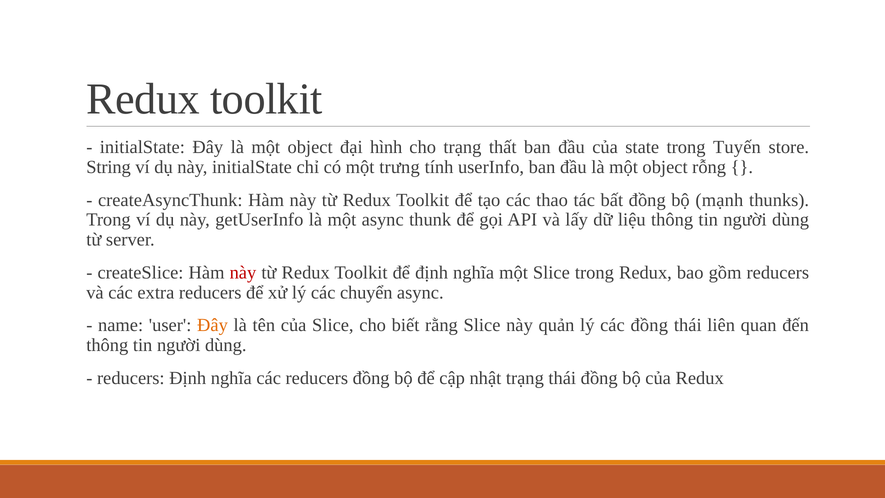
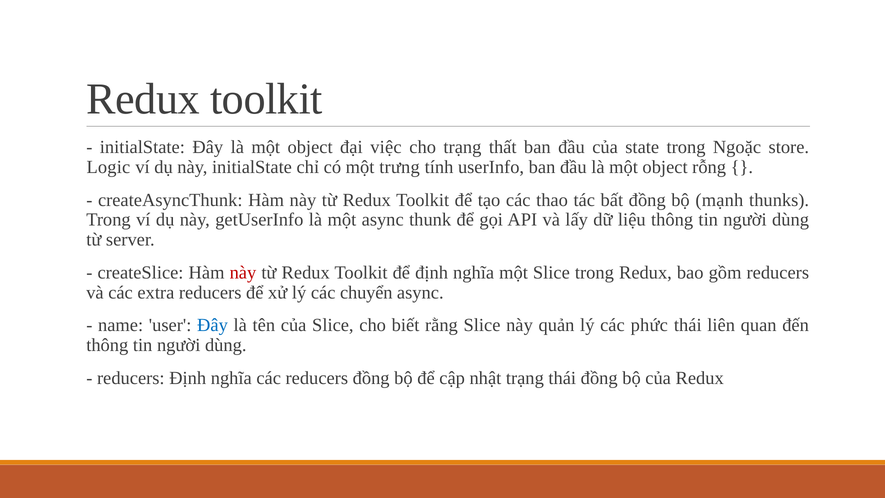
hình: hình -> việc
Tuyến: Tuyến -> Ngoặc
String: String -> Logic
Đây at (212, 325) colour: orange -> blue
các đồng: đồng -> phức
